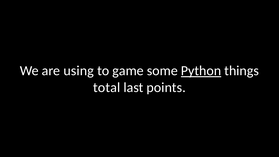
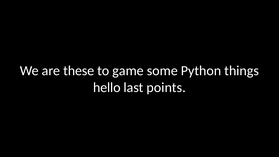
using: using -> these
Python underline: present -> none
total: total -> hello
